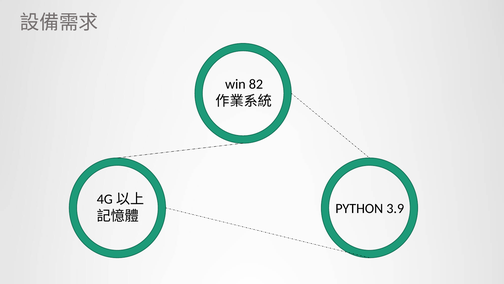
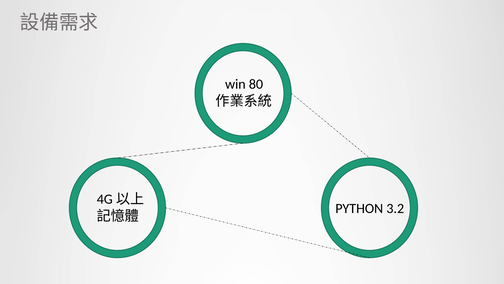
82: 82 -> 80
3.9: 3.9 -> 3.2
